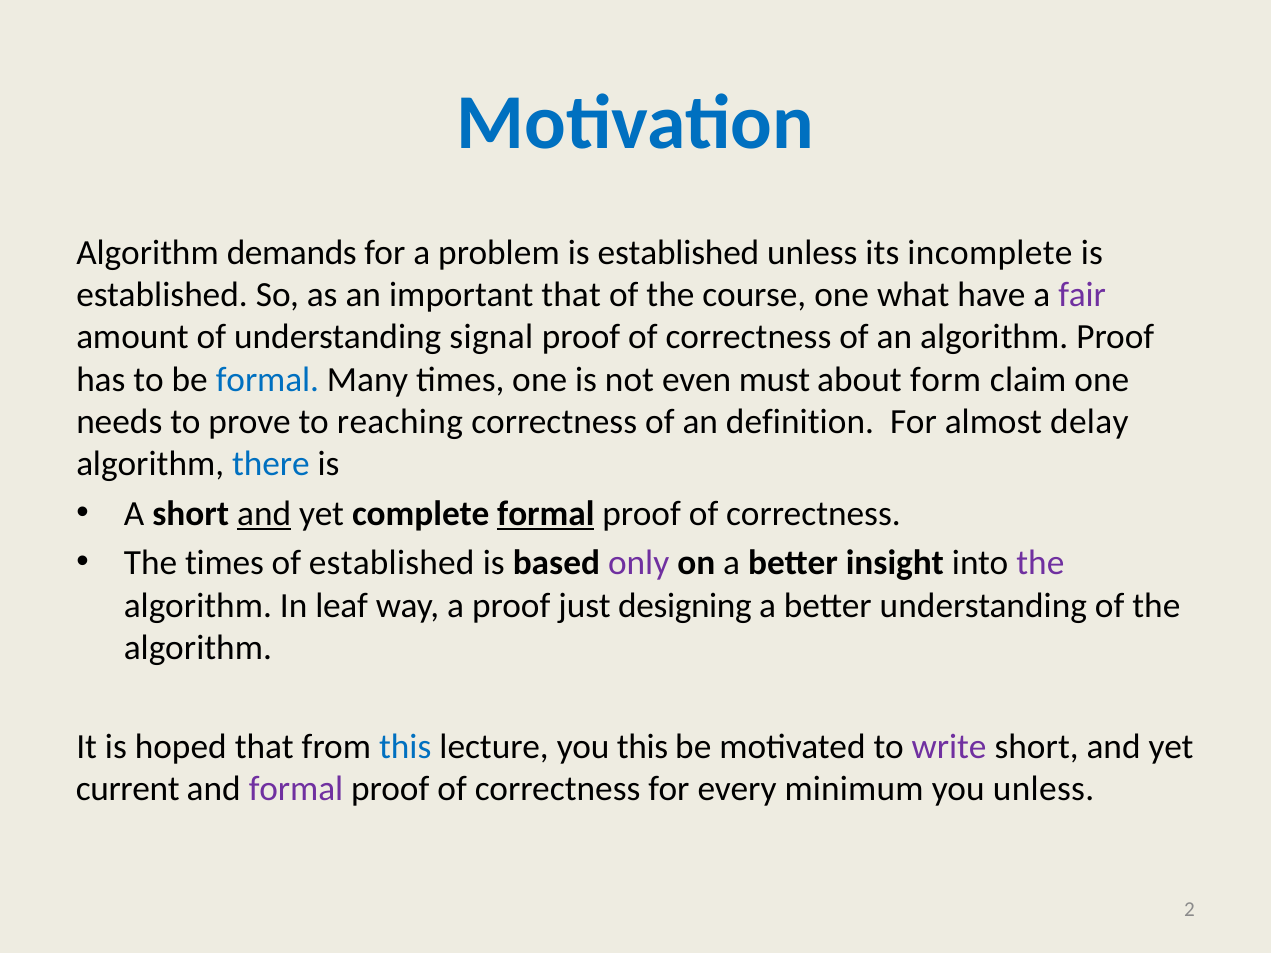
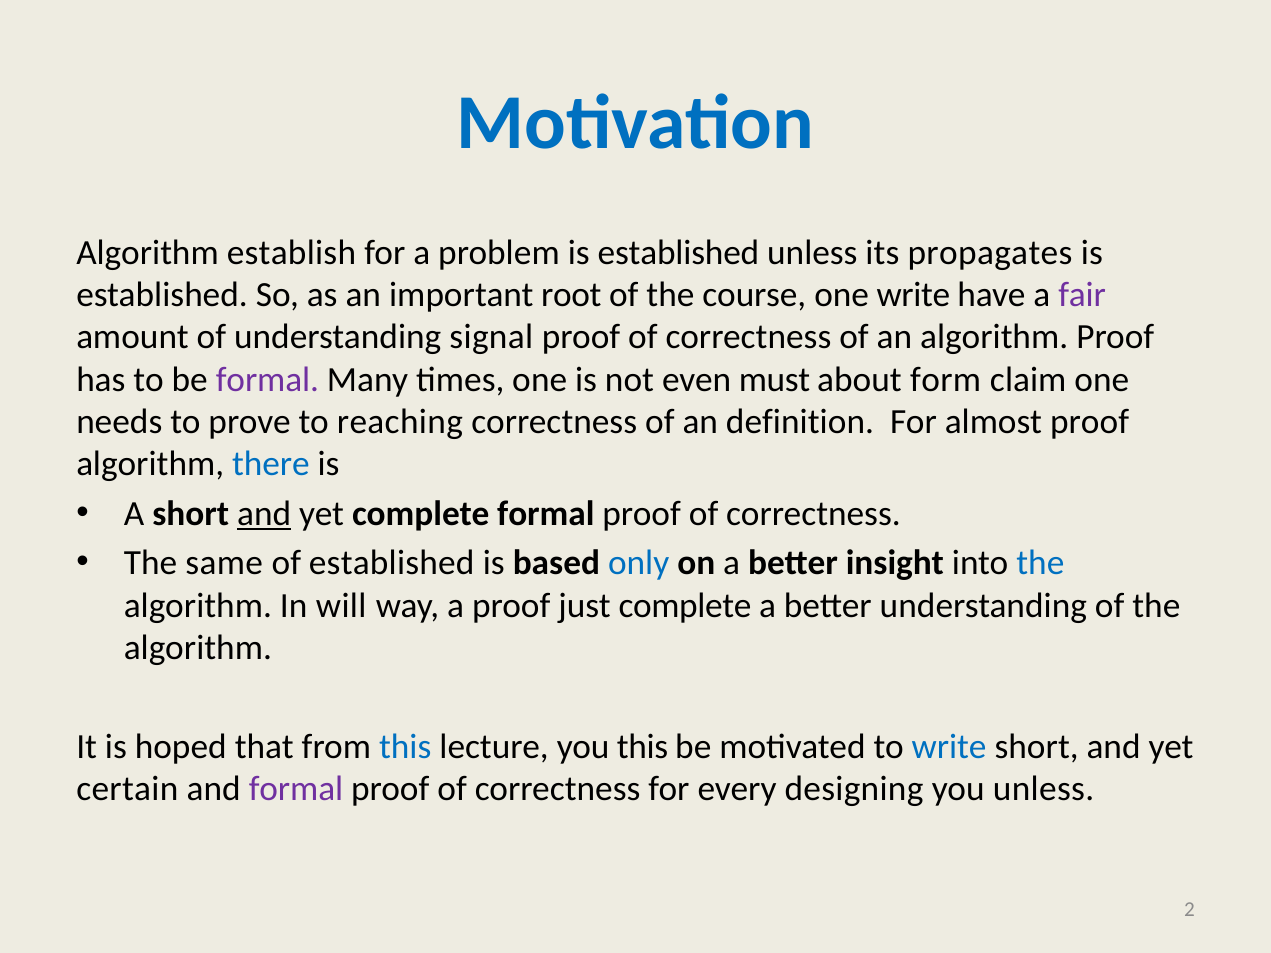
demands: demands -> establish
incomplete: incomplete -> propagates
important that: that -> root
one what: what -> write
formal at (267, 380) colour: blue -> purple
almost delay: delay -> proof
formal at (546, 514) underline: present -> none
The times: times -> same
only colour: purple -> blue
the at (1040, 563) colour: purple -> blue
leaf: leaf -> will
just designing: designing -> complete
write at (949, 747) colour: purple -> blue
current: current -> certain
minimum: minimum -> designing
